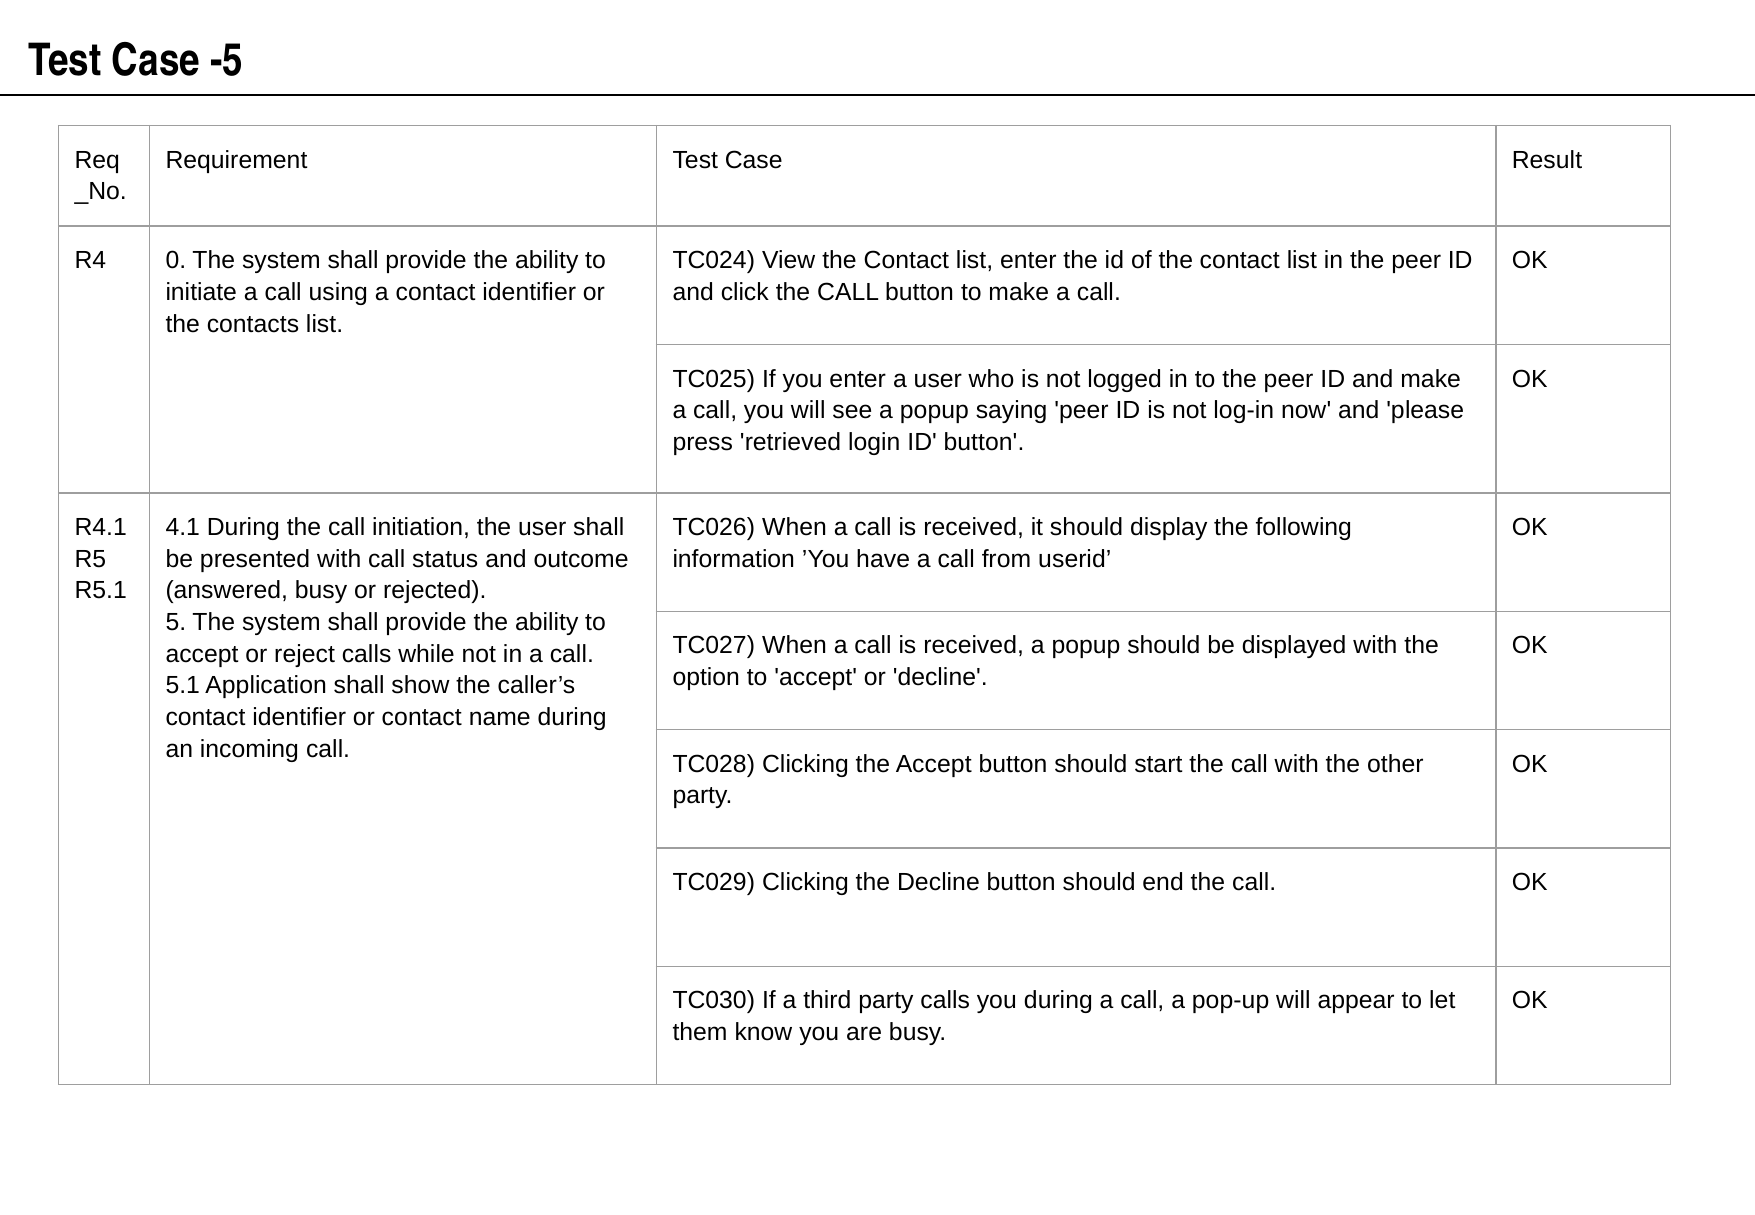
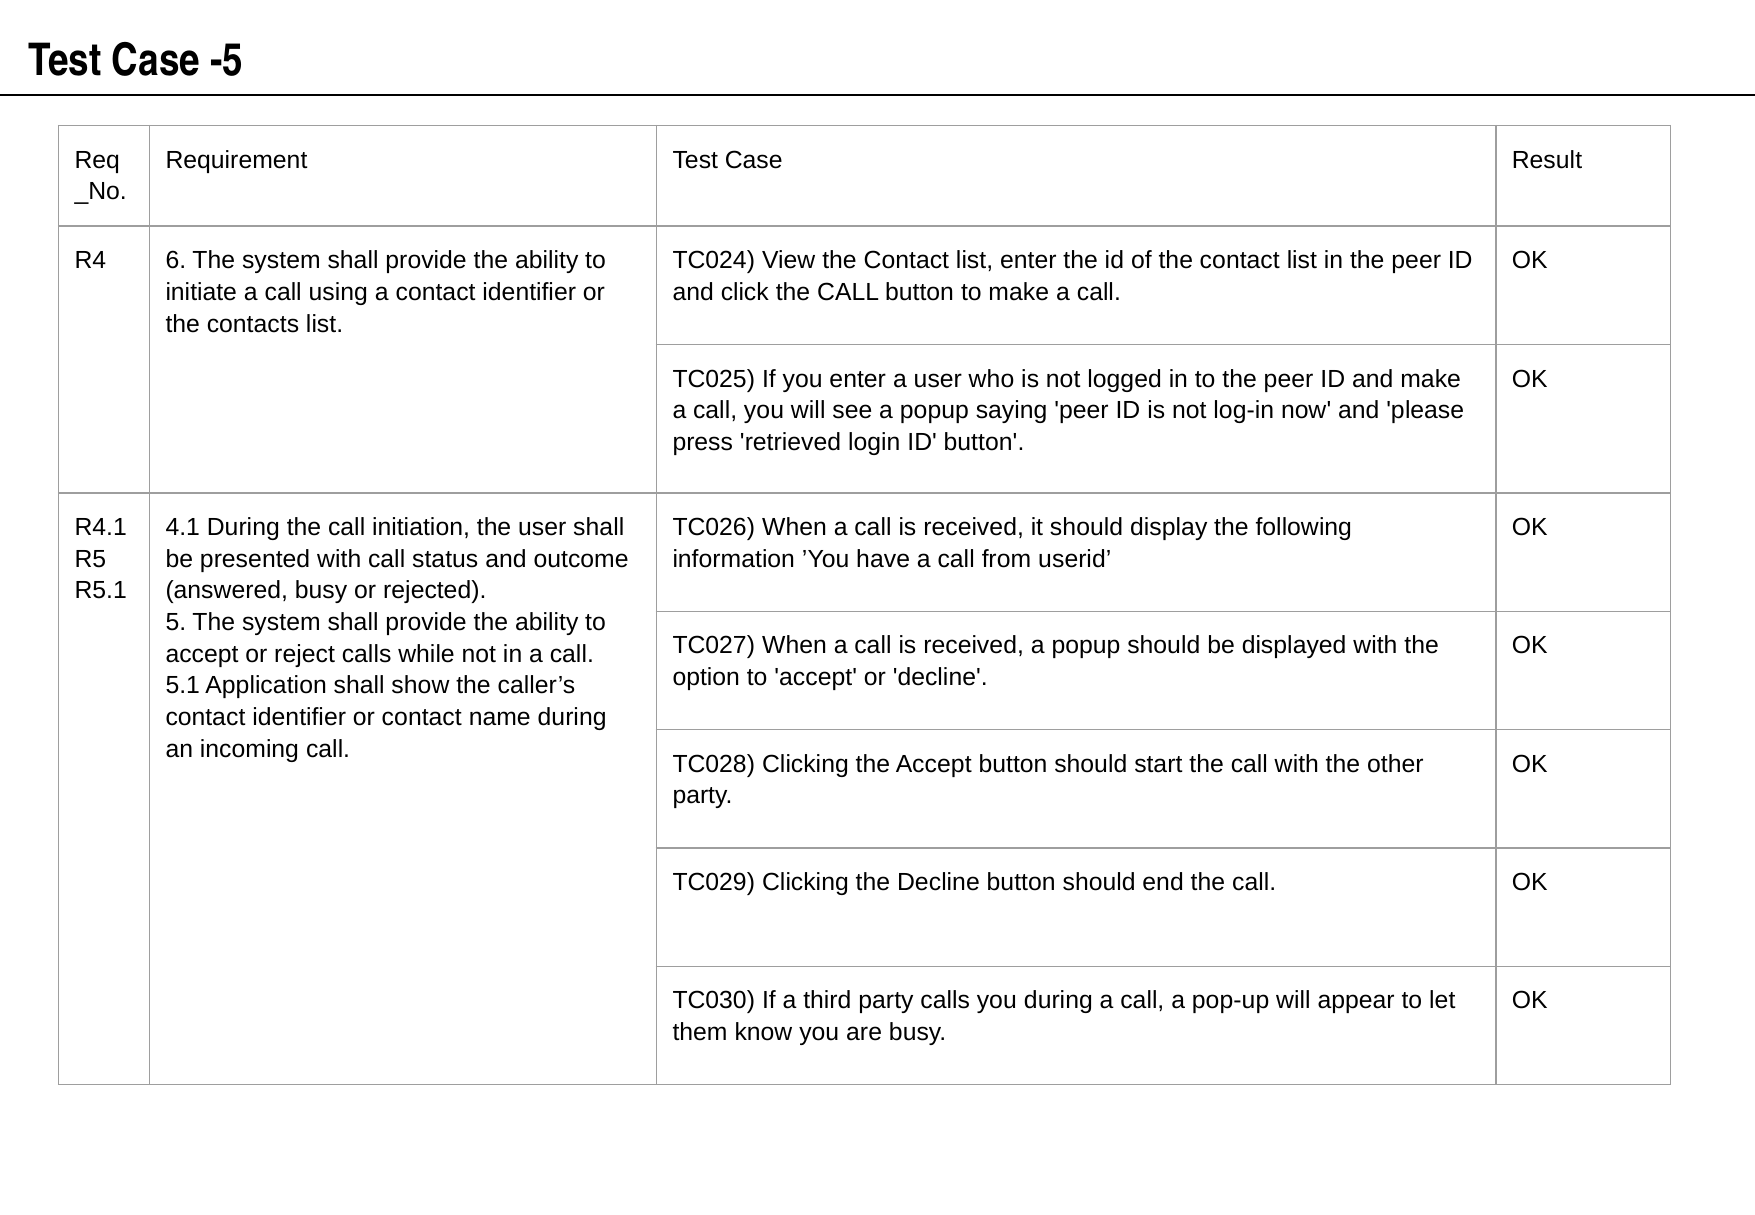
0: 0 -> 6
